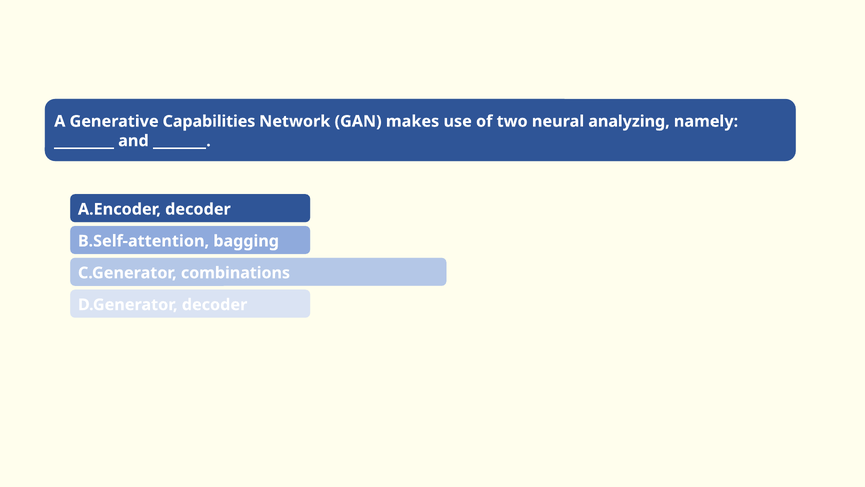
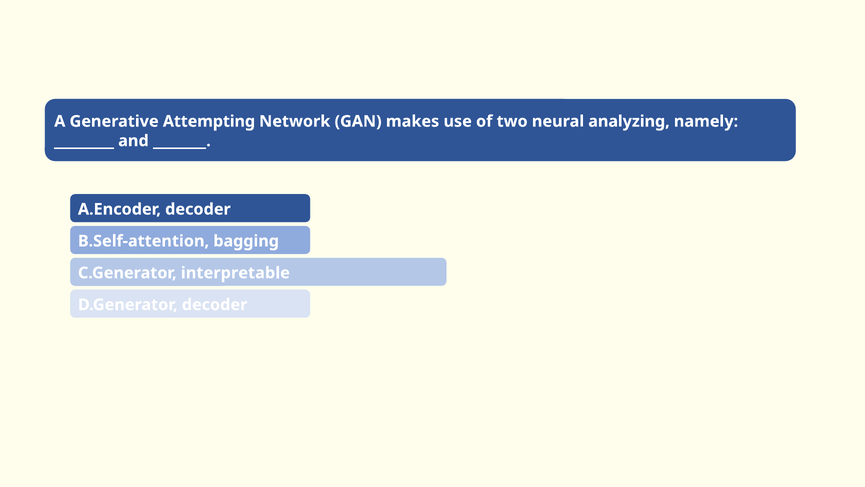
Capabilities: Capabilities -> Attempting
combinations: combinations -> interpretable
